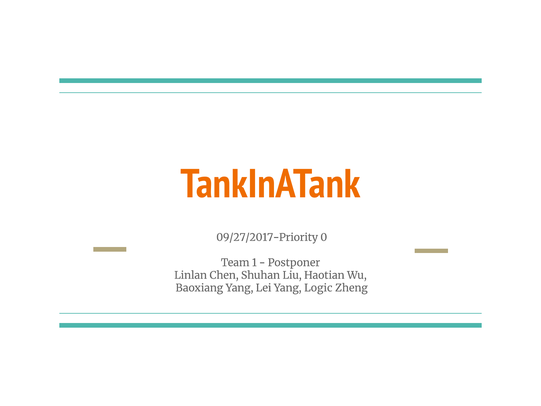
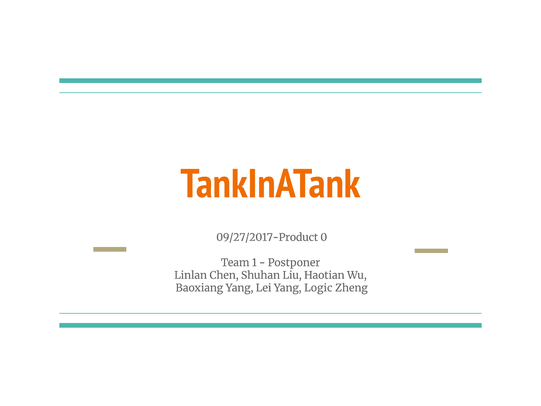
09/27/2017-Priority: 09/27/2017-Priority -> 09/27/2017-Product
